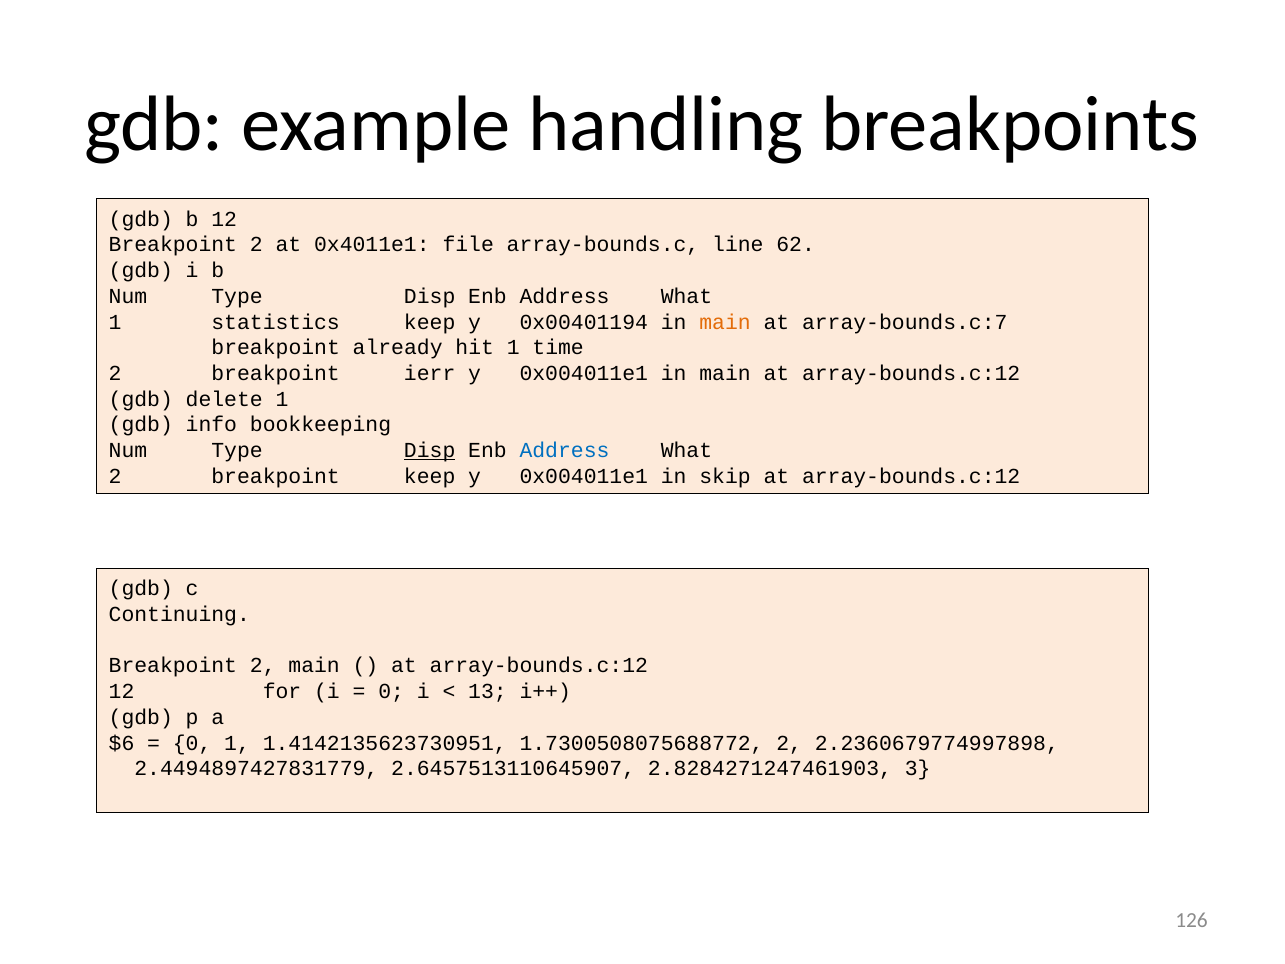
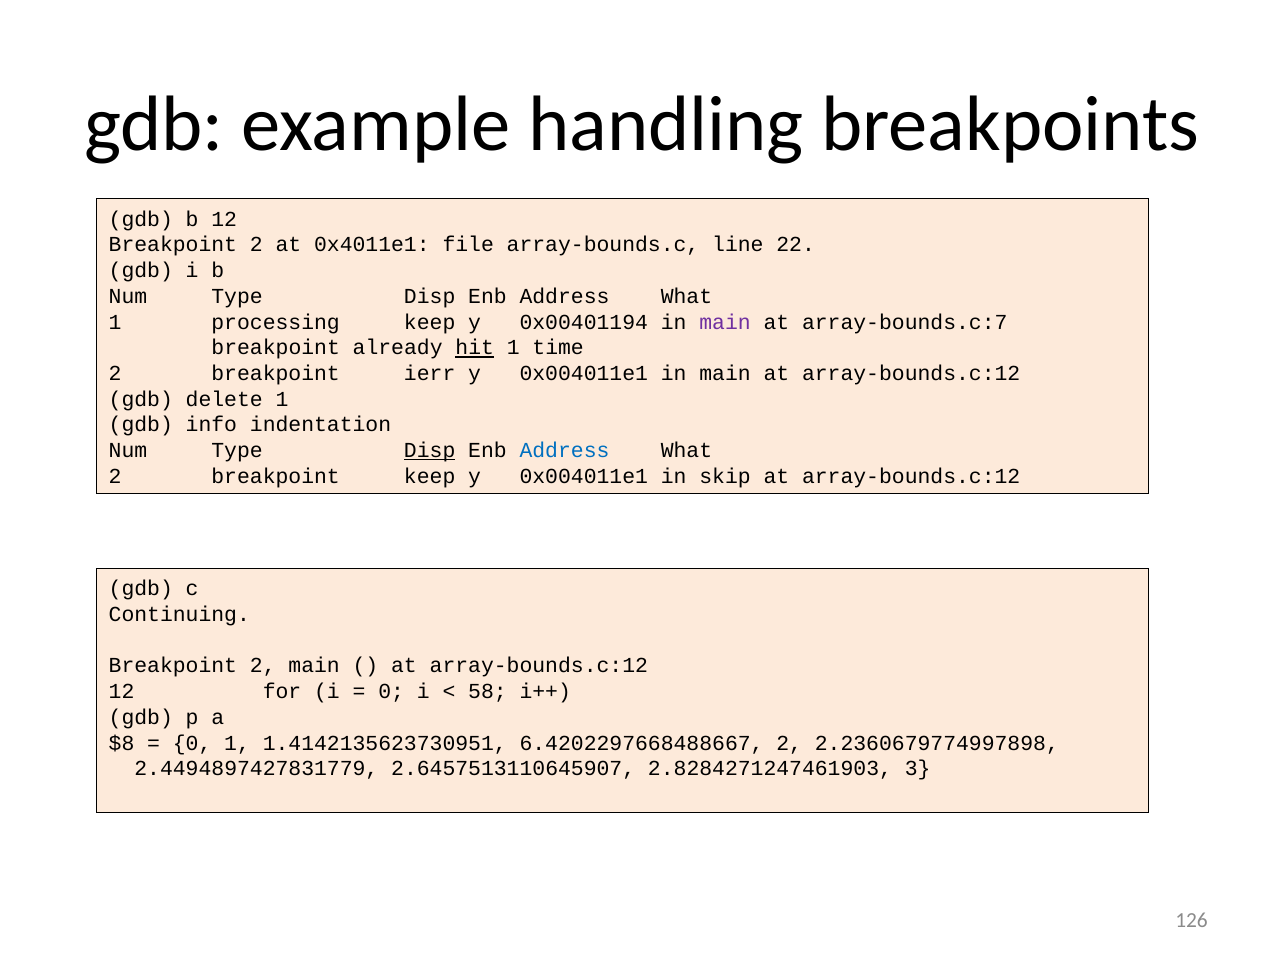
62: 62 -> 22
statistics: statistics -> processing
main at (725, 322) colour: orange -> purple
hit underline: none -> present
bookkeeping: bookkeeping -> indentation
13: 13 -> 58
$6: $6 -> $8
1.7300508075688772: 1.7300508075688772 -> 6.4202297668488667
